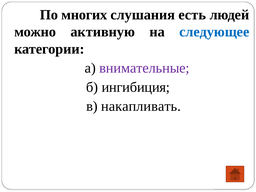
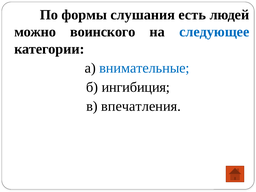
многих: многих -> формы
активную: активную -> воинского
внимательные colour: purple -> blue
накапливать: накапливать -> впечатления
